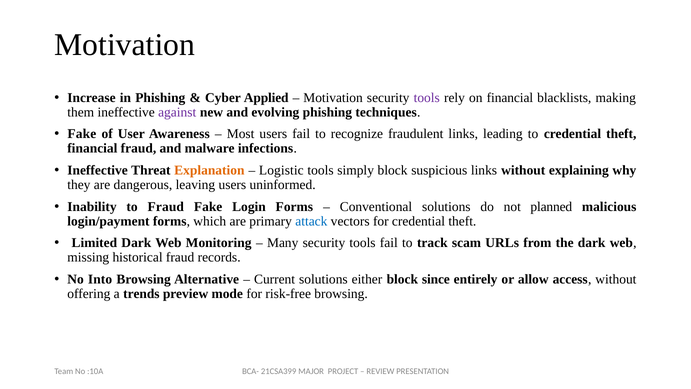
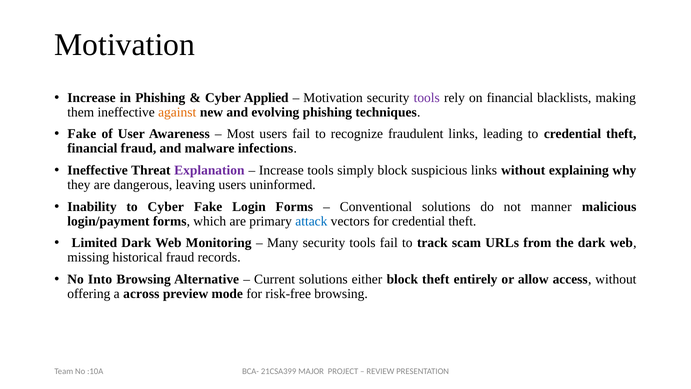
against colour: purple -> orange
Explanation colour: orange -> purple
Logistic at (281, 170): Logistic -> Increase
to Fraud: Fraud -> Cyber
planned: planned -> manner
block since: since -> theft
trends: trends -> across
